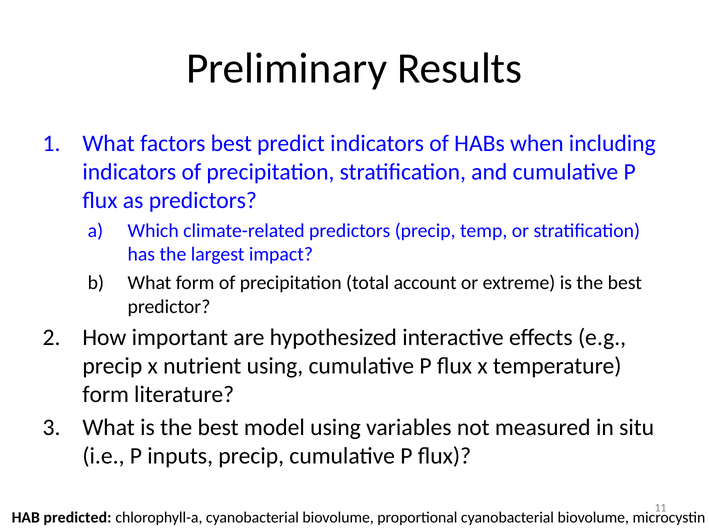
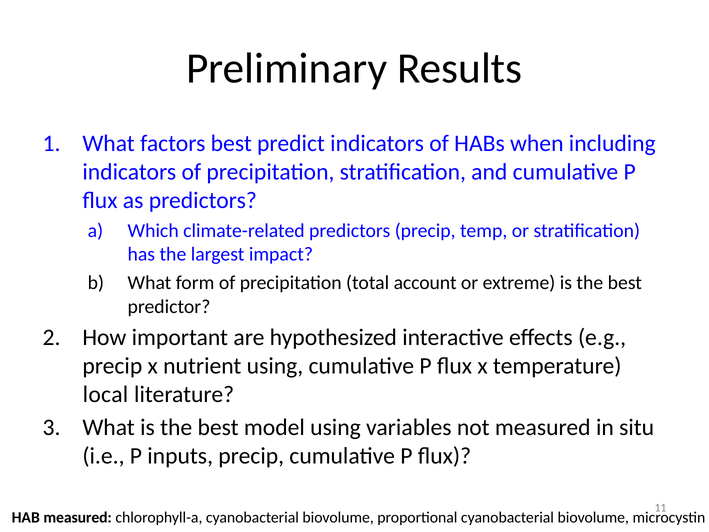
form at (106, 394): form -> local
HAB predicted: predicted -> measured
